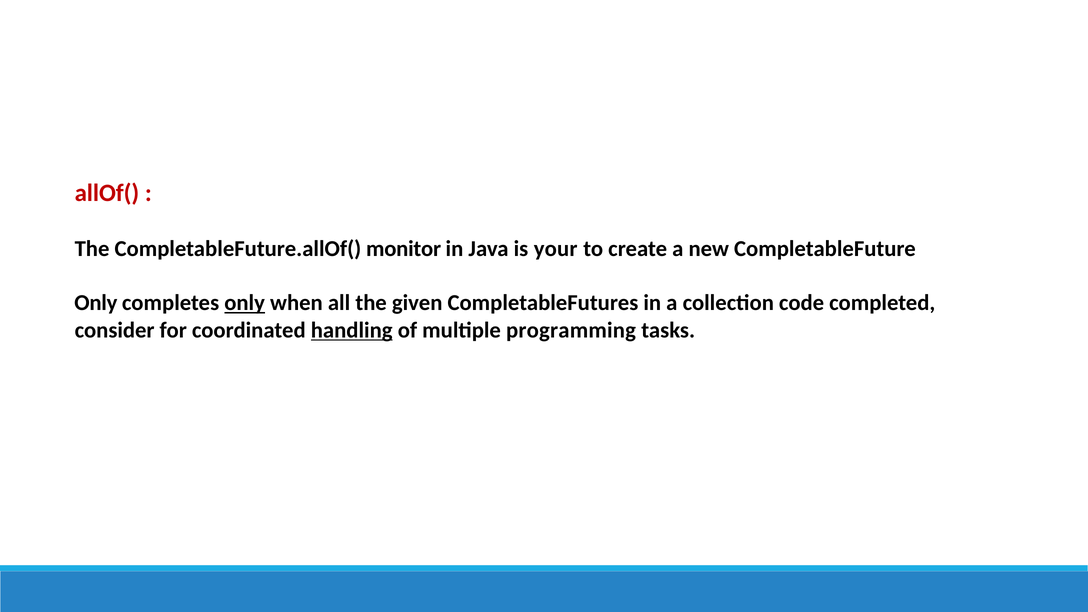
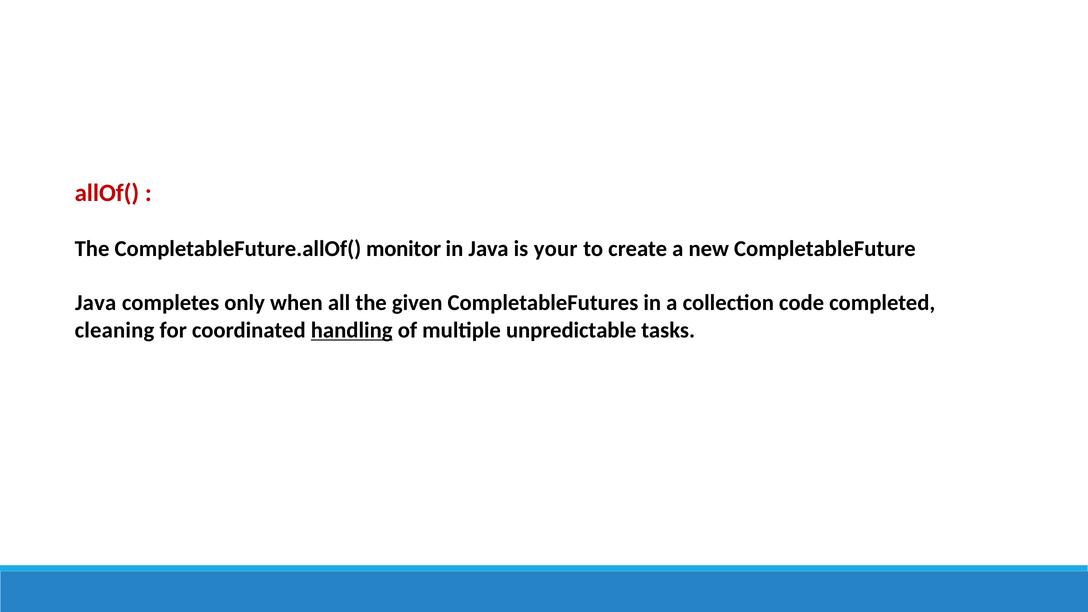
Only at (96, 303): Only -> Java
only at (245, 303) underline: present -> none
consider: consider -> cleaning
programming: programming -> unpredictable
